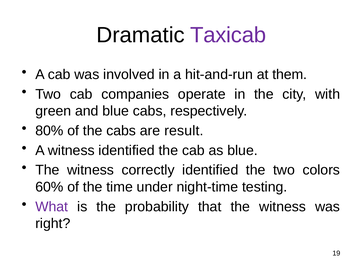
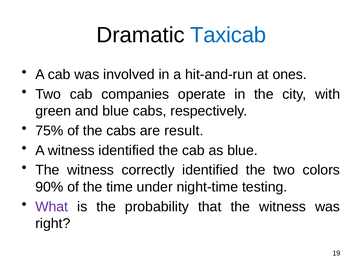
Taxicab colour: purple -> blue
them: them -> ones
80%: 80% -> 75%
60%: 60% -> 90%
